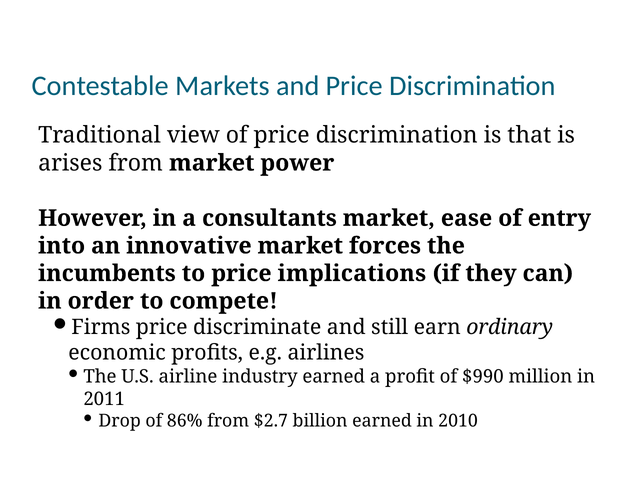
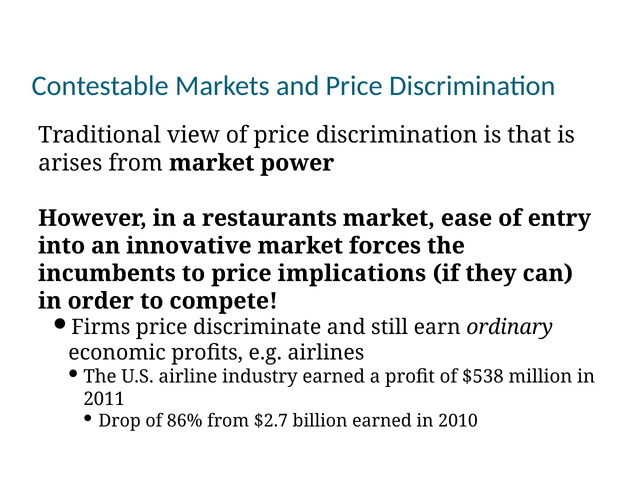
consultants: consultants -> restaurants
$990: $990 -> $538
